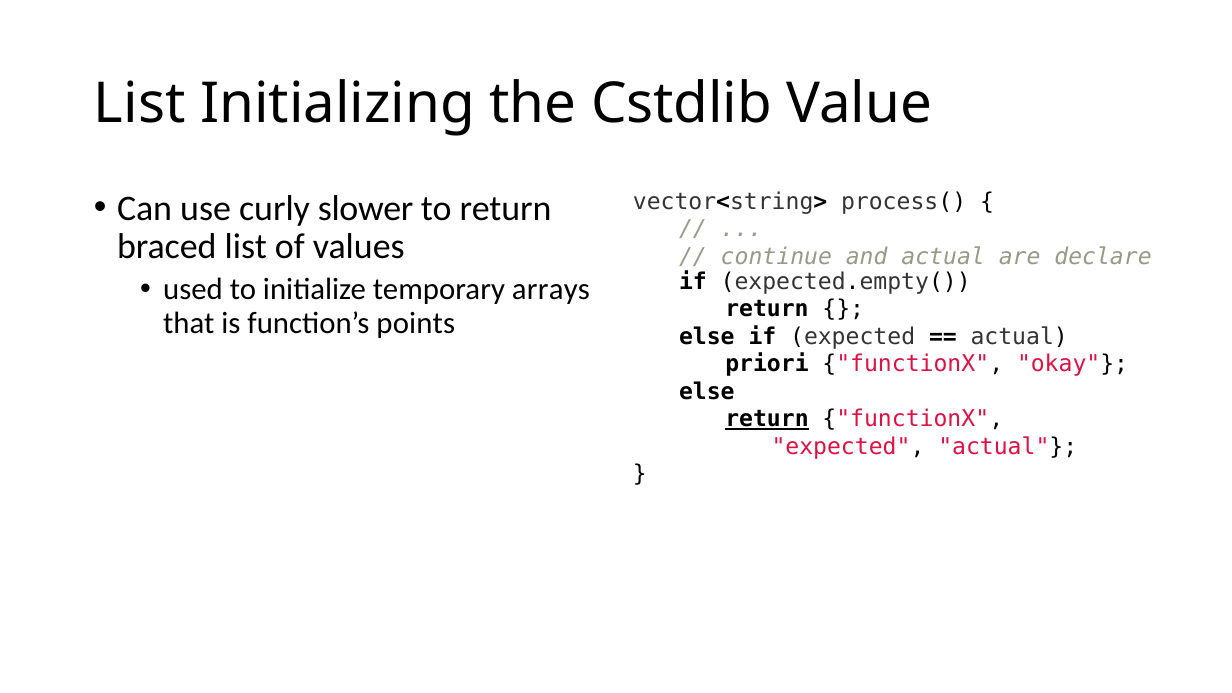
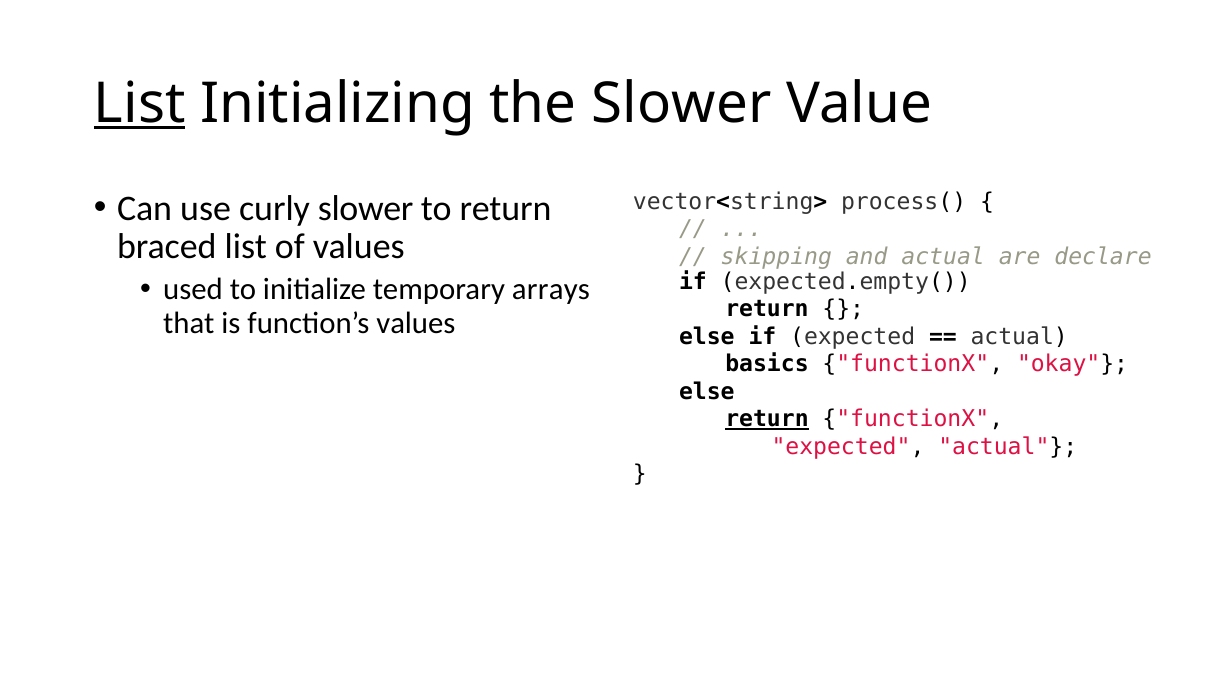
List at (140, 103) underline: none -> present
the Cstdlib: Cstdlib -> Slower
continue: continue -> skipping
function’s points: points -> values
priori: priori -> basics
